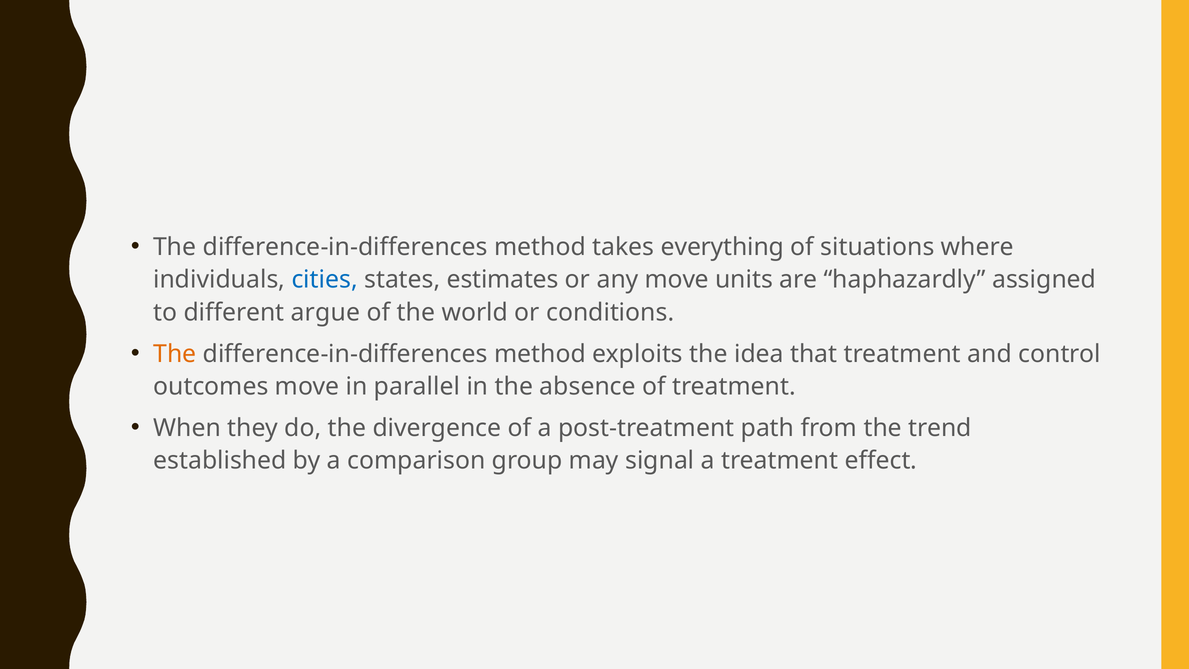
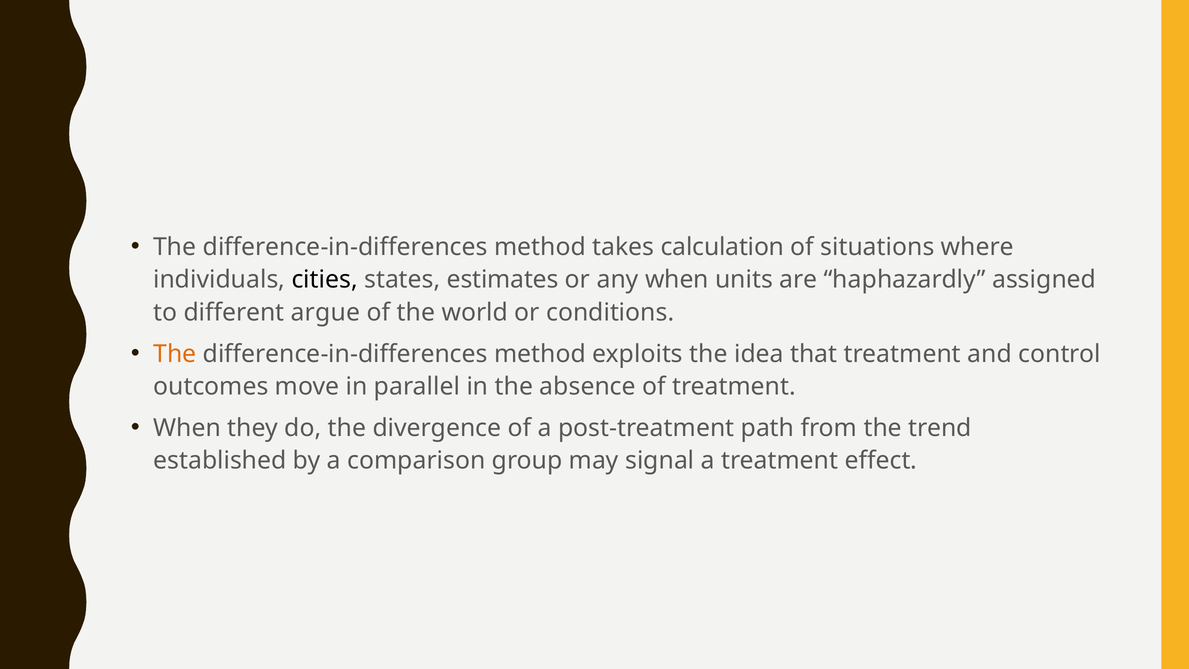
everything: everything -> calculation
cities colour: blue -> black
any move: move -> when
